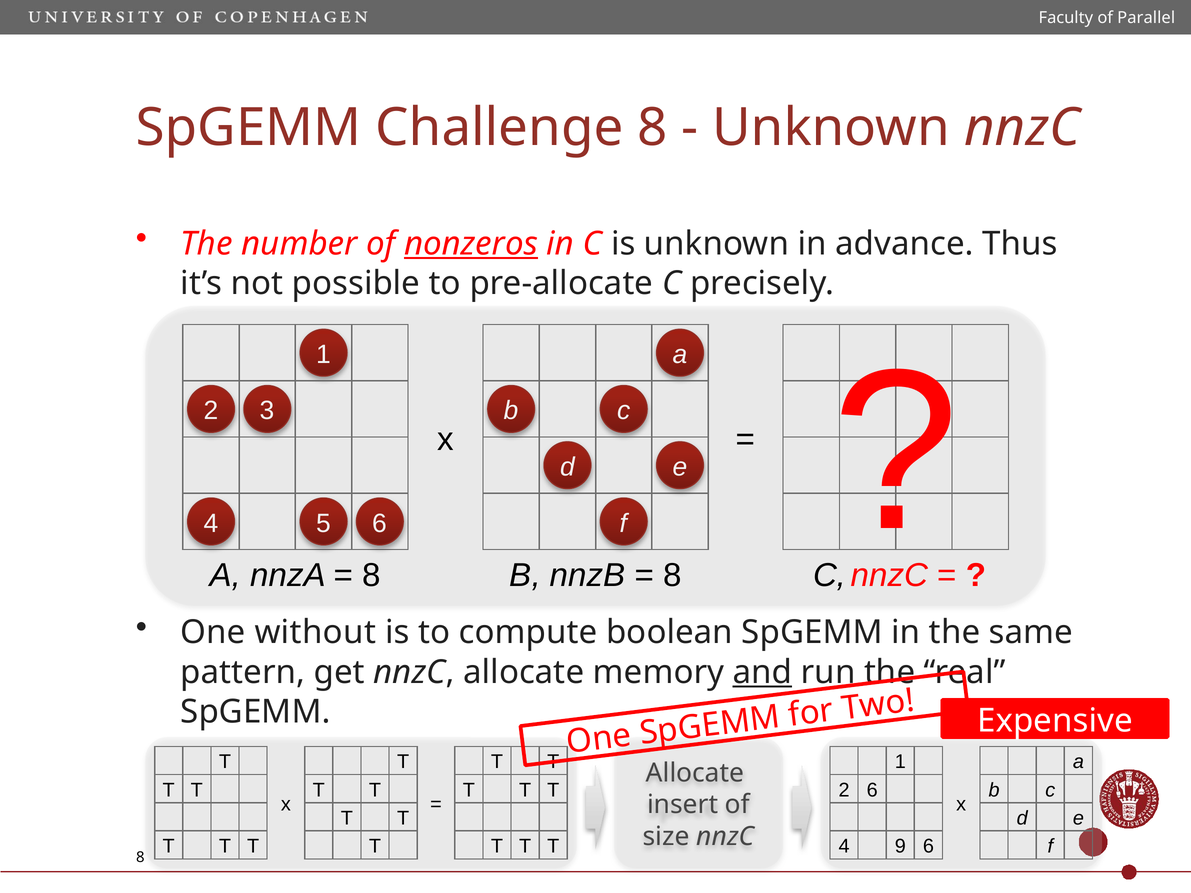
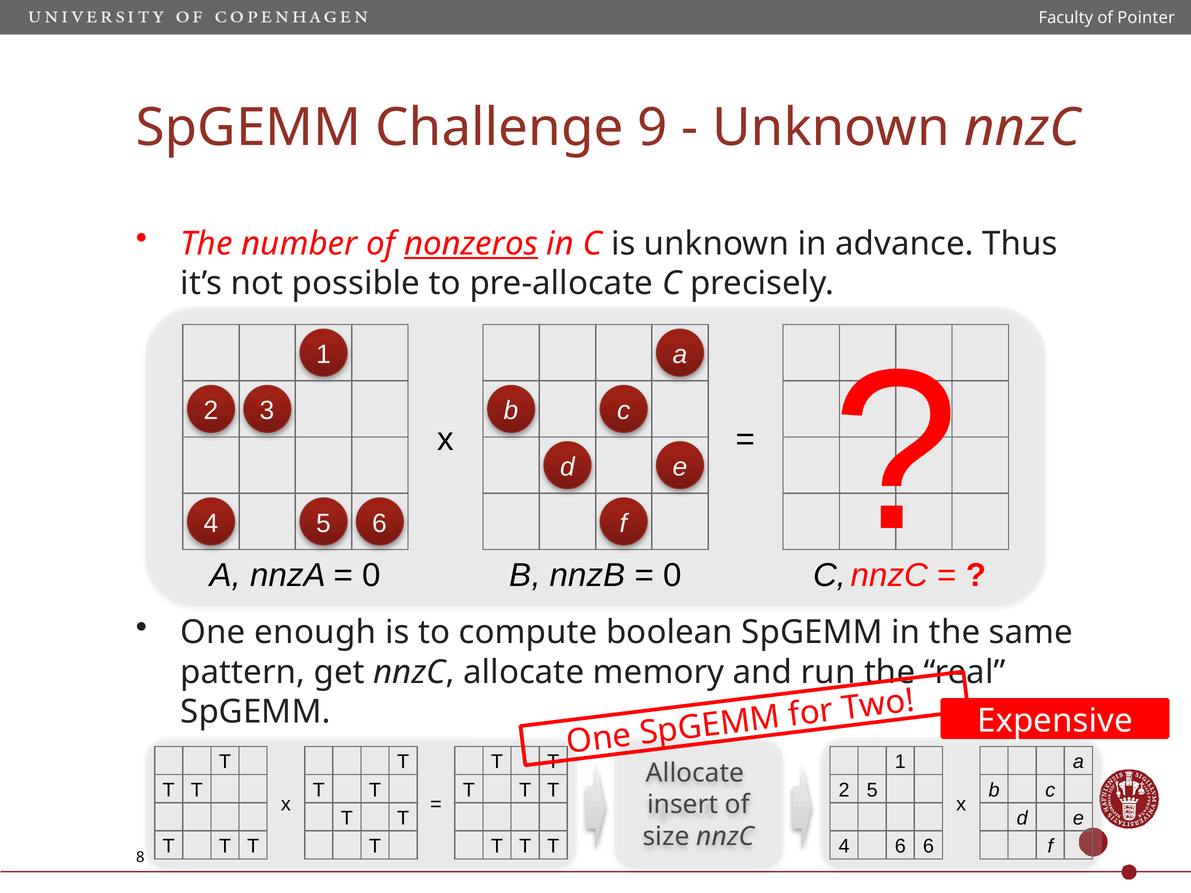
Parallel: Parallel -> Pointer
Challenge 8: 8 -> 9
8 at (372, 575): 8 -> 0
8 at (672, 575): 8 -> 0
without: without -> enough
and underline: present -> none
2 6: 6 -> 5
4 9: 9 -> 6
